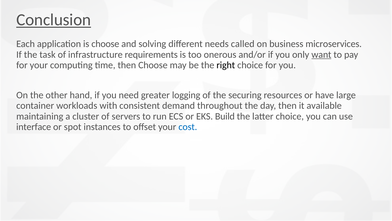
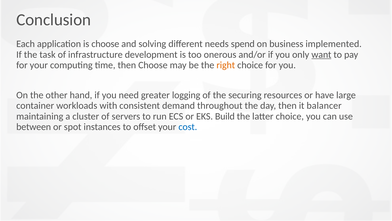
Conclusion underline: present -> none
called: called -> spend
microservices: microservices -> implemented
requirements: requirements -> development
right colour: black -> orange
available: available -> balancer
interface: interface -> between
